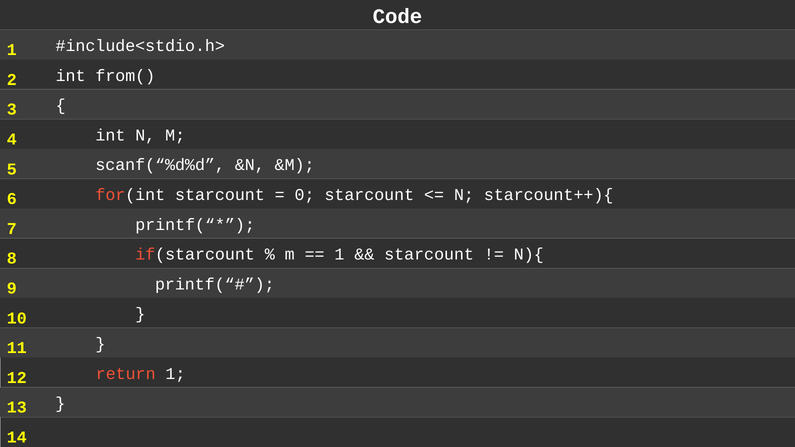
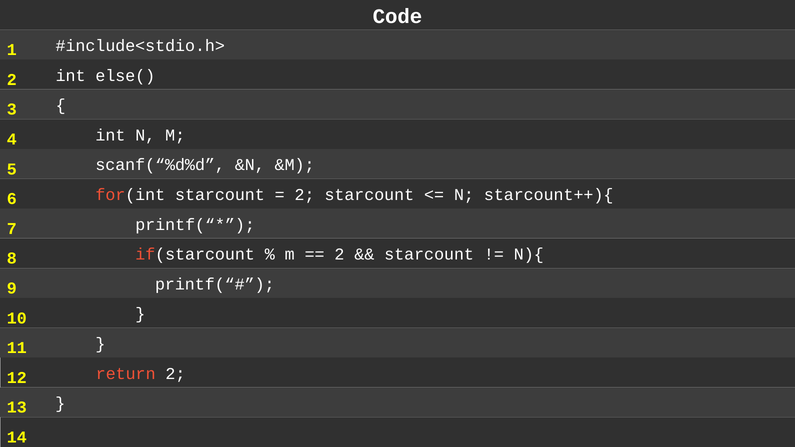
from(: from( -> else(
0 at (305, 195): 0 -> 2
1 at (339, 255): 1 -> 2
return 1: 1 -> 2
